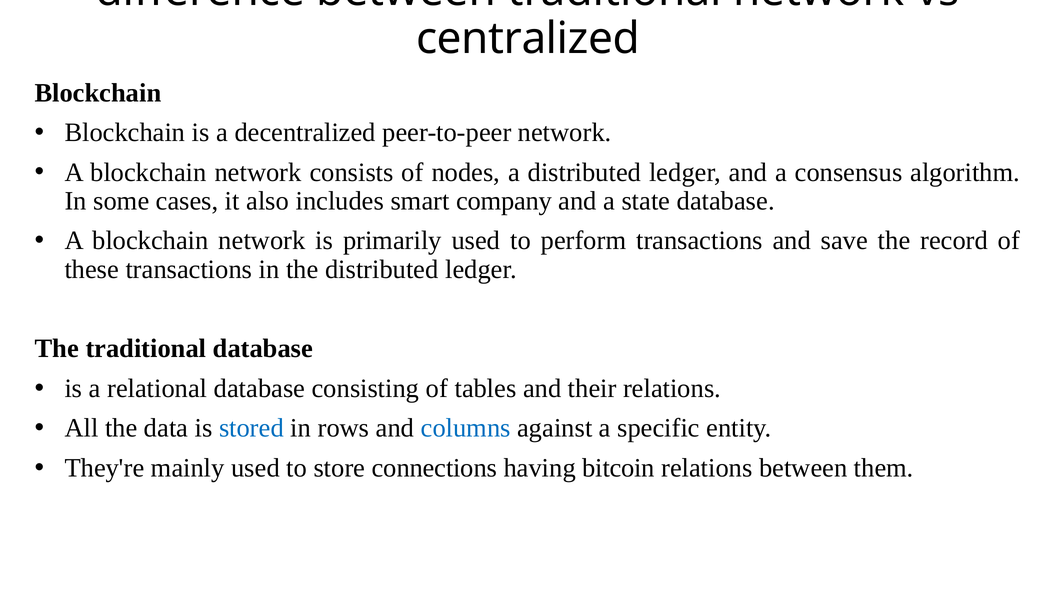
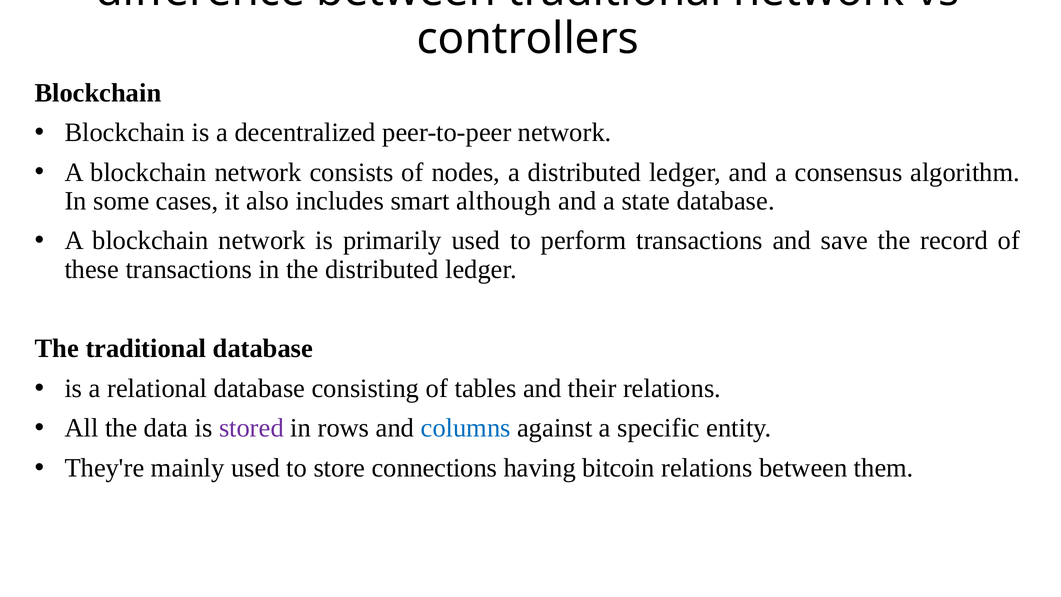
centralized: centralized -> controllers
company: company -> although
stored colour: blue -> purple
